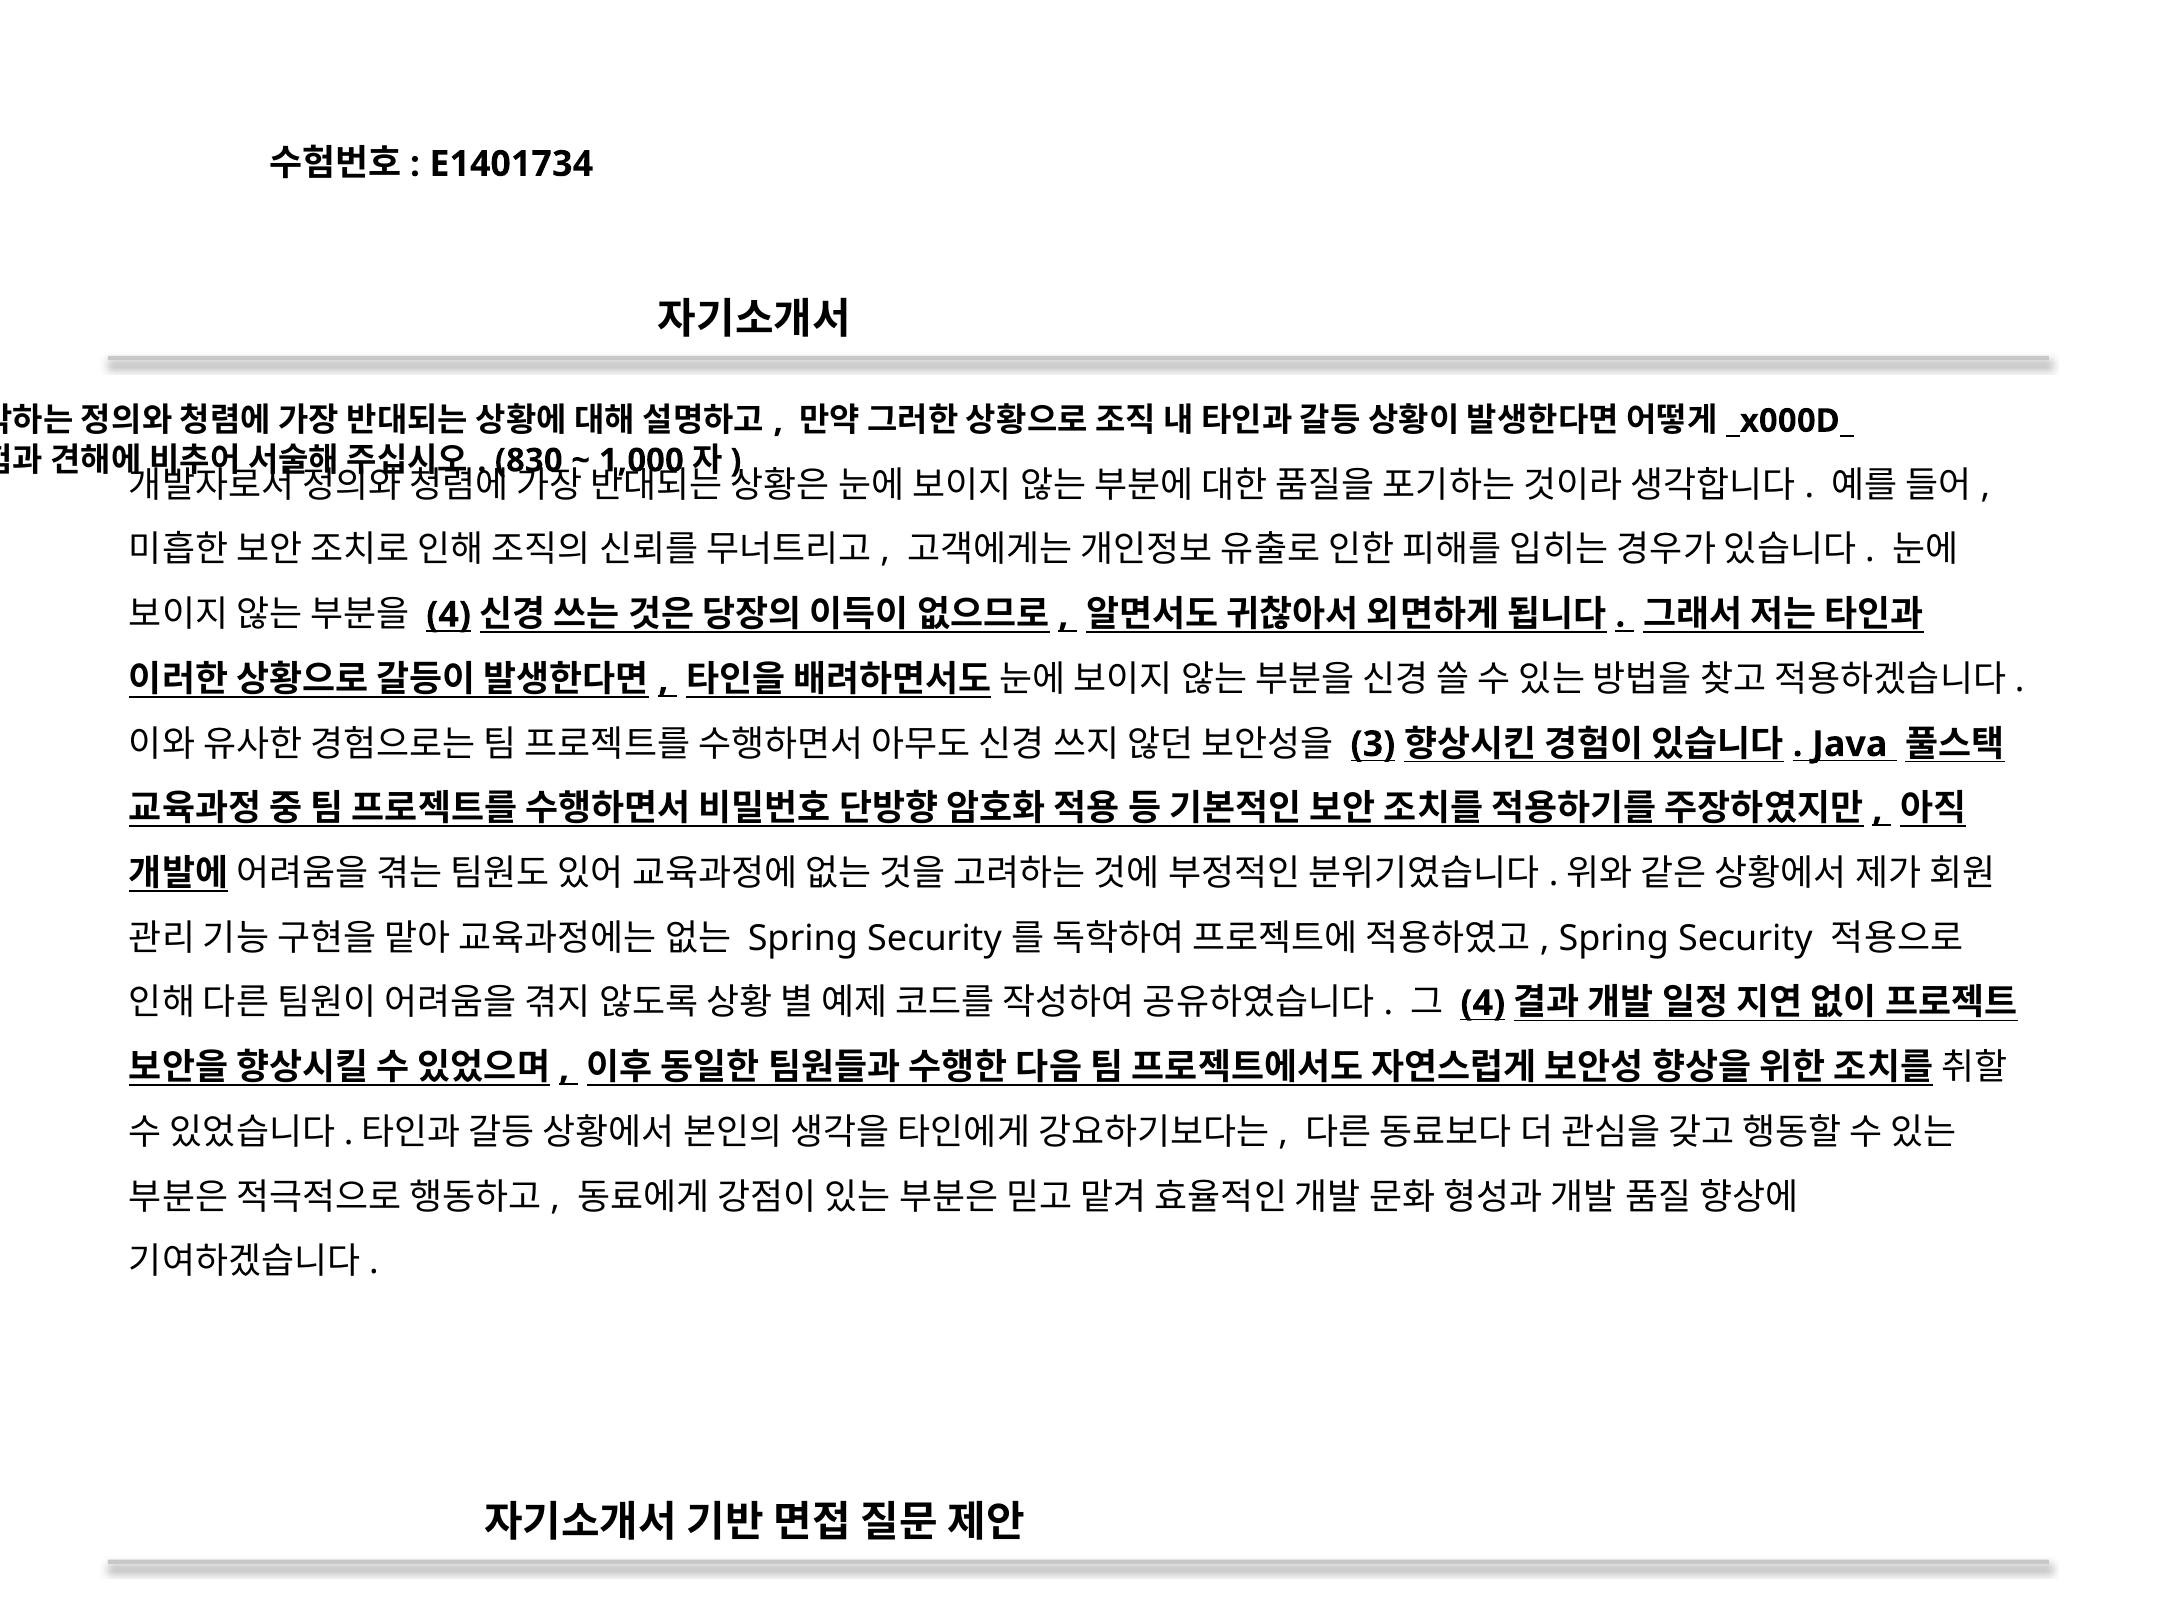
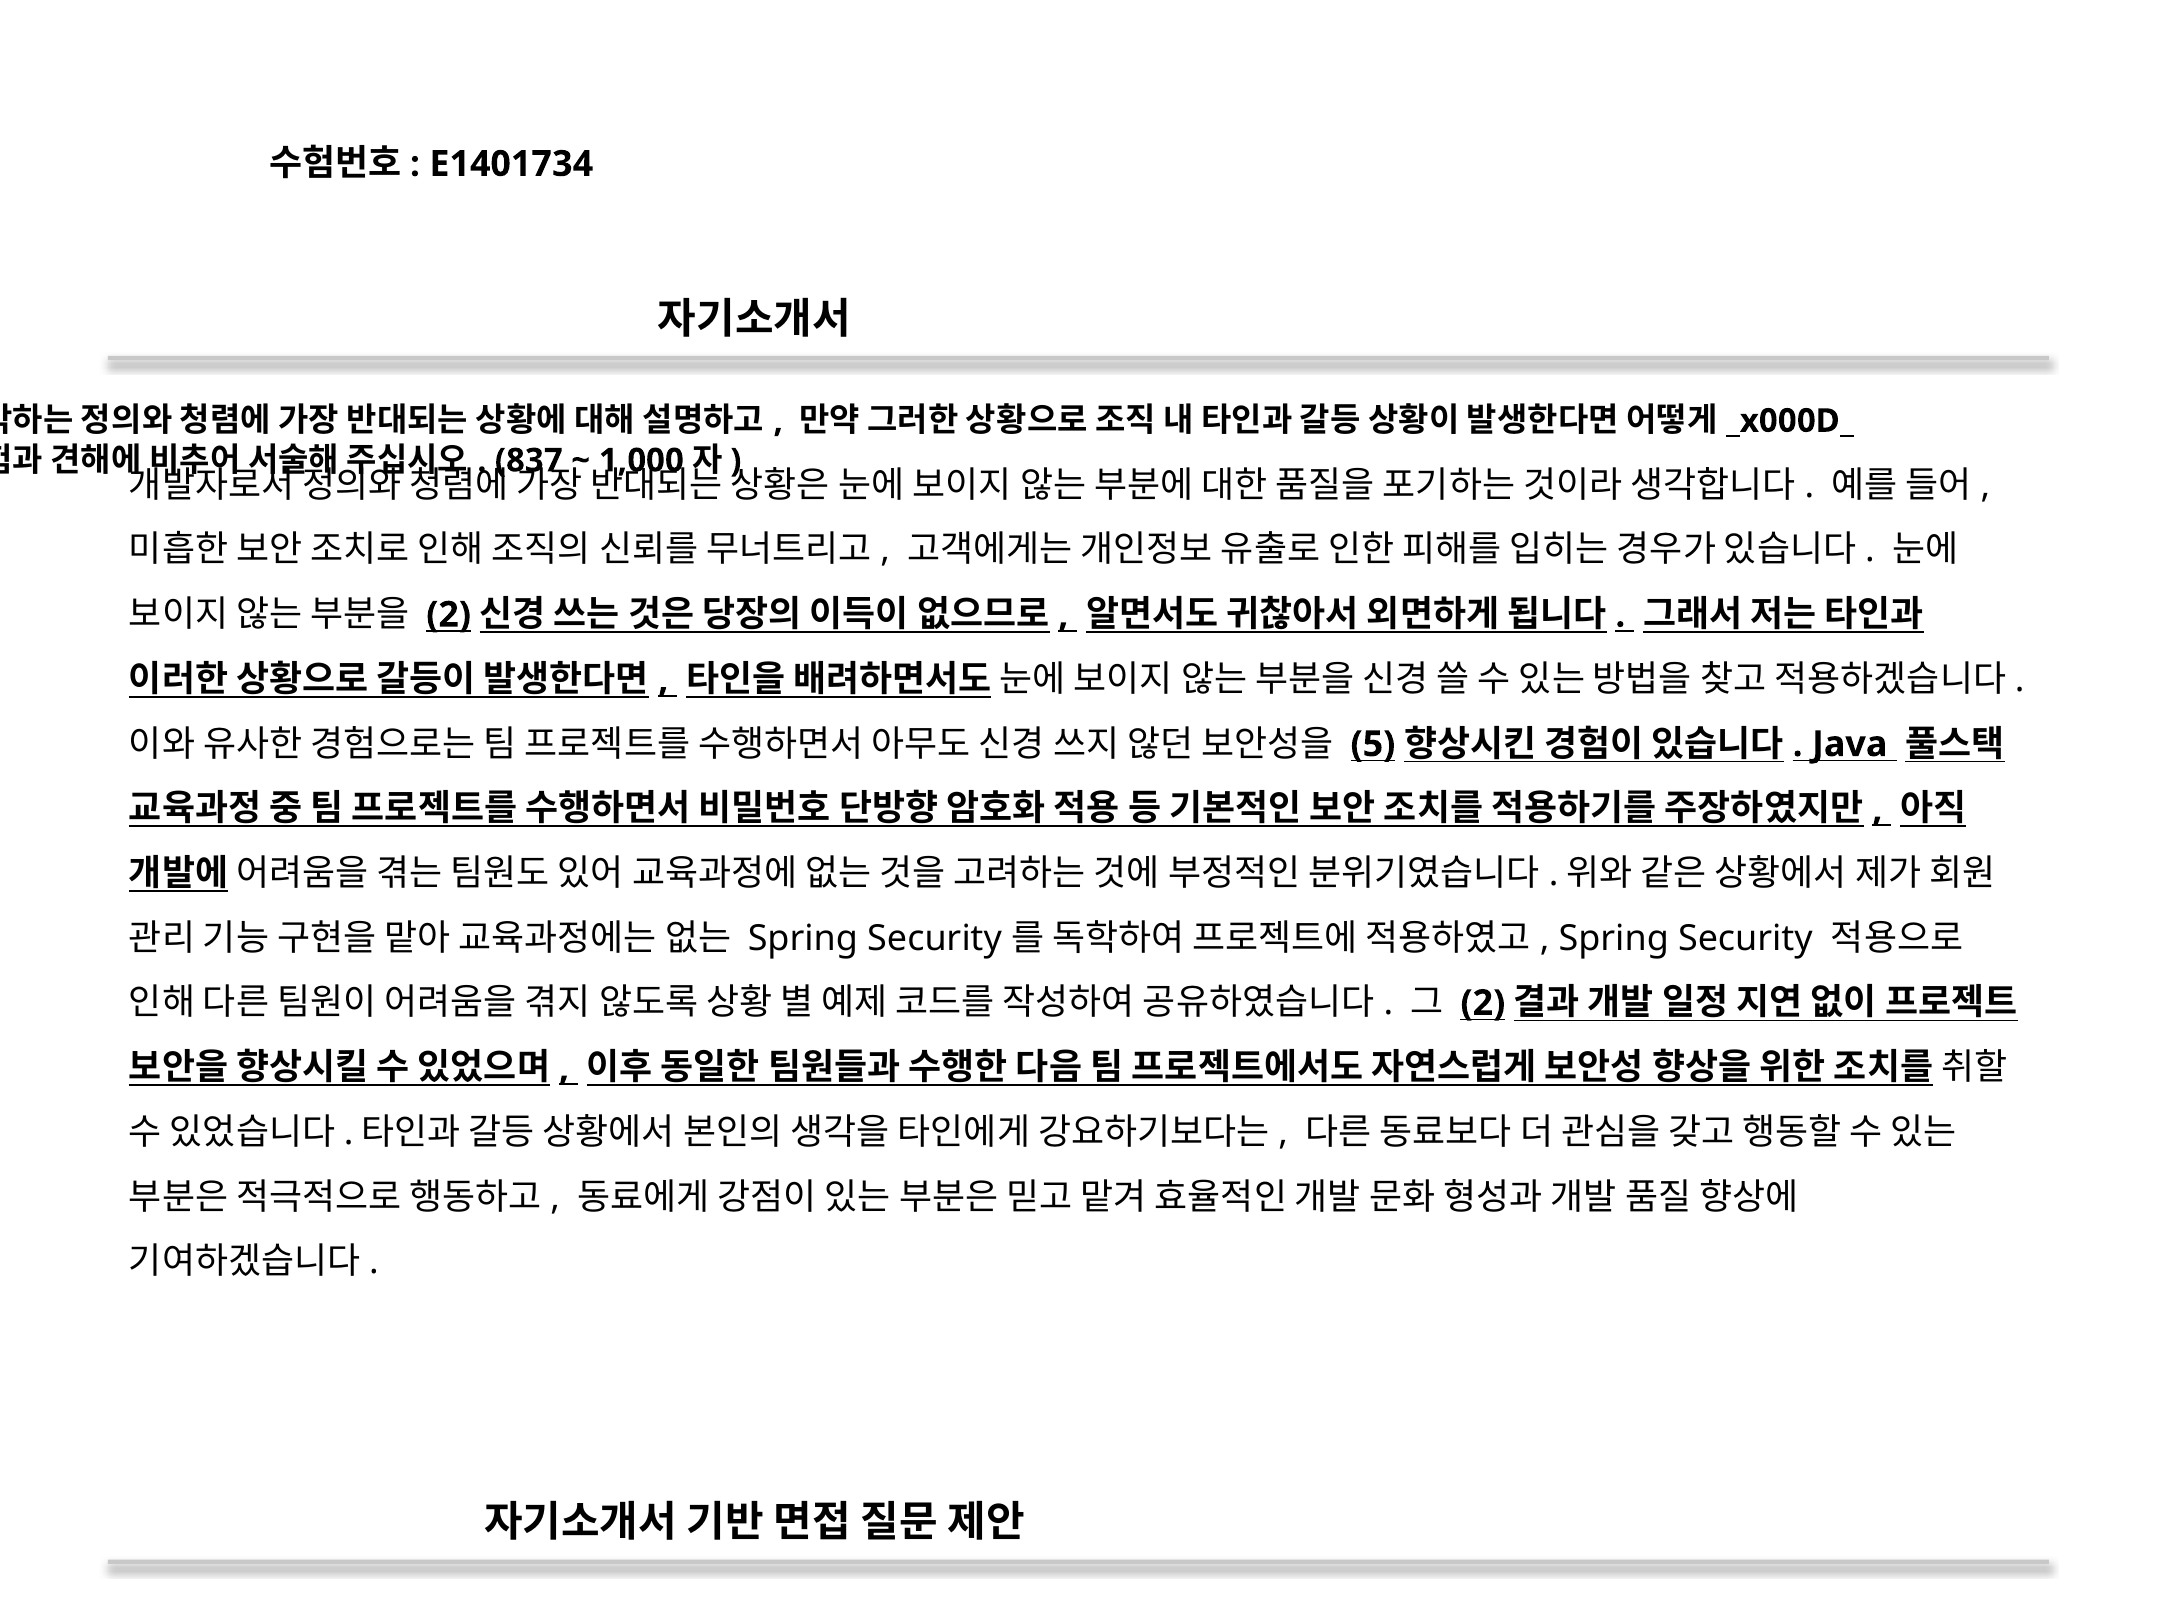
830: 830 -> 837
4 at (449, 615): 4 -> 2
3: 3 -> 5
4 at (1483, 1003): 4 -> 2
